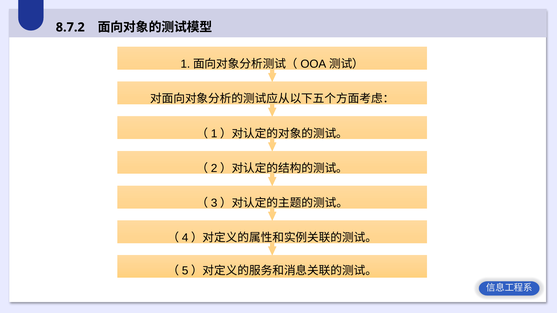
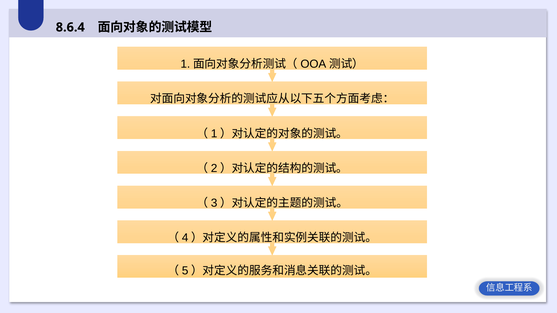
8.7.2: 8.7.2 -> 8.6.4
